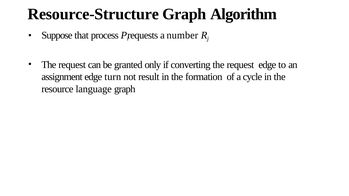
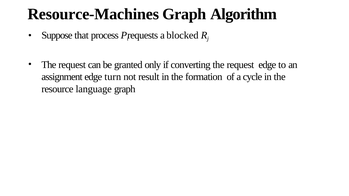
Resource-Structure: Resource-Structure -> Resource-Machines
number: number -> blocked
